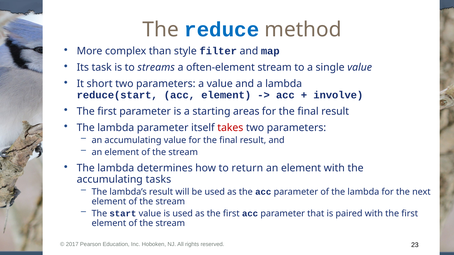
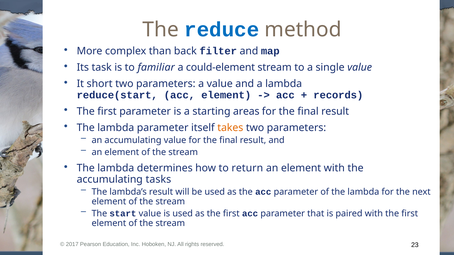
style: style -> back
streams: streams -> familiar
often-element: often-element -> could-element
involve: involve -> records
takes colour: red -> orange
